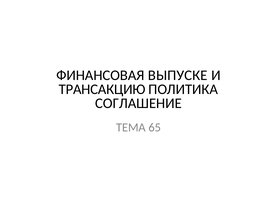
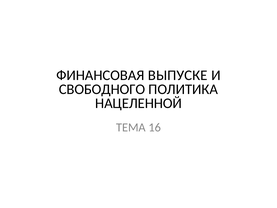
ТРАНСАКЦИЮ: ТРАНСАКЦИЮ -> СВОБОДНОГО
СОГЛАШЕНИЕ: СОГЛАШЕНИЕ -> НАЦЕЛЕННОЙ
65: 65 -> 16
